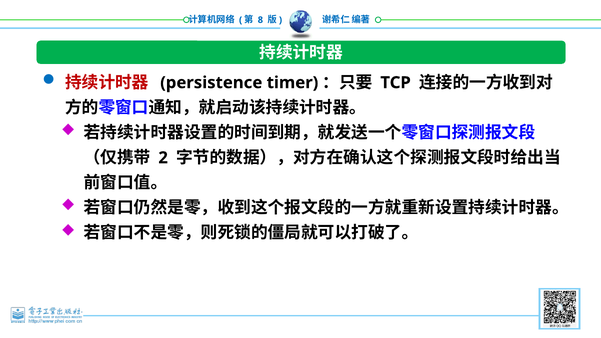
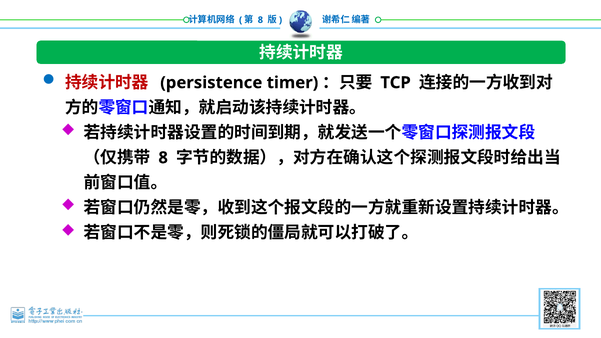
2 at (163, 158): 2 -> 8
